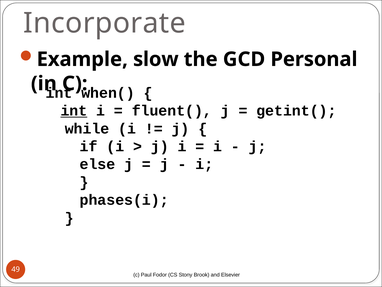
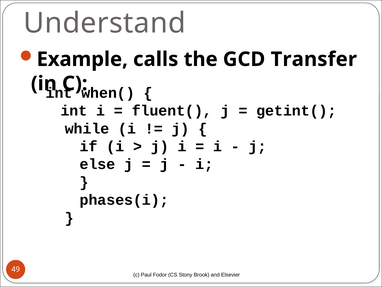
Incorporate: Incorporate -> Understand
slow: slow -> calls
Personal: Personal -> Transfer
int at (74, 111) underline: present -> none
